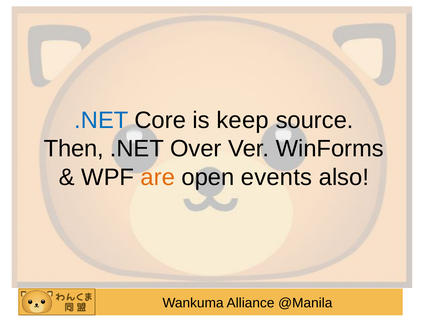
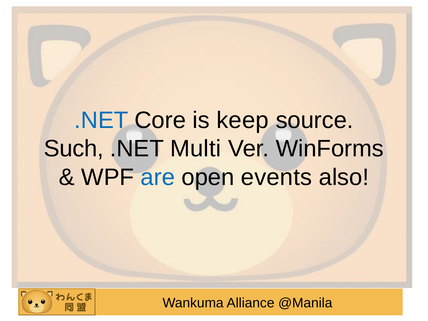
Then: Then -> Such
Over: Over -> Multi
are colour: orange -> blue
